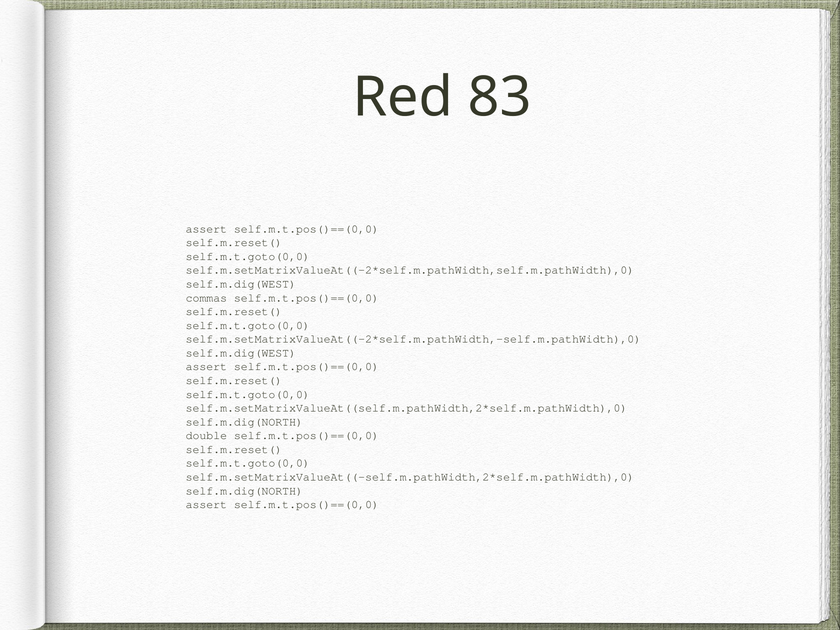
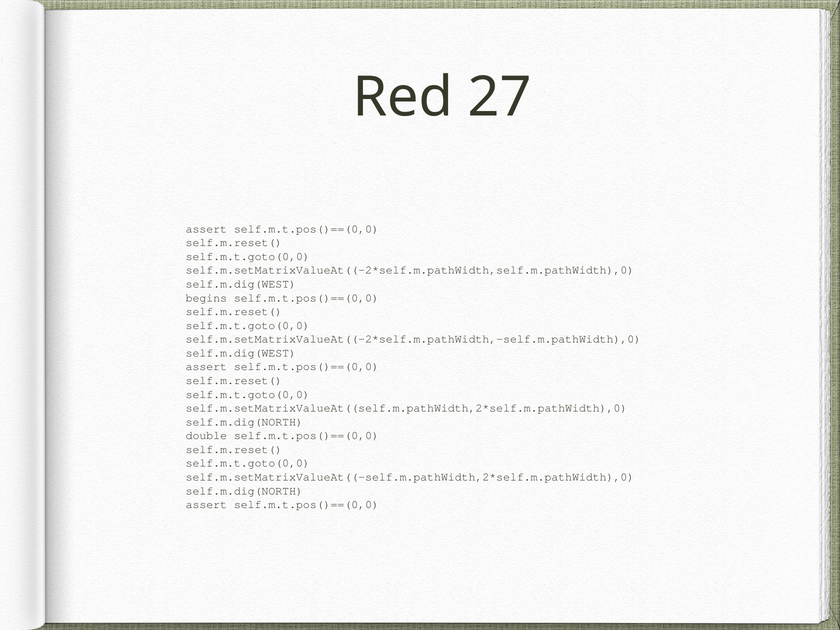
83: 83 -> 27
commas: commas -> begins
